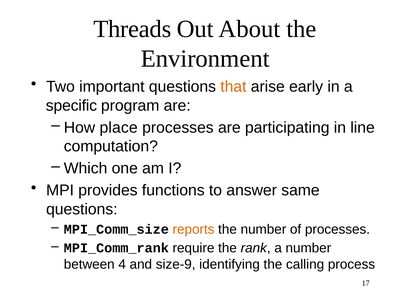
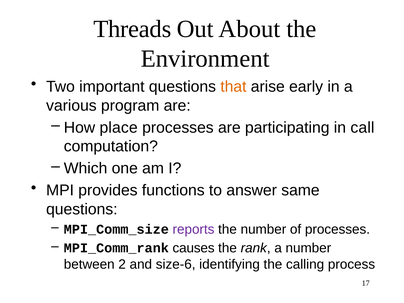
specific: specific -> various
line: line -> call
reports colour: orange -> purple
require: require -> causes
4: 4 -> 2
size-9: size-9 -> size-6
